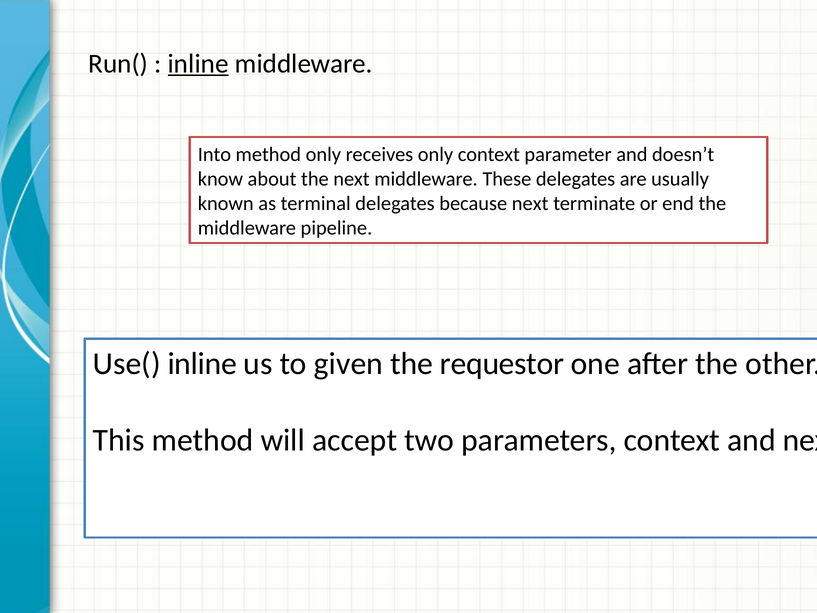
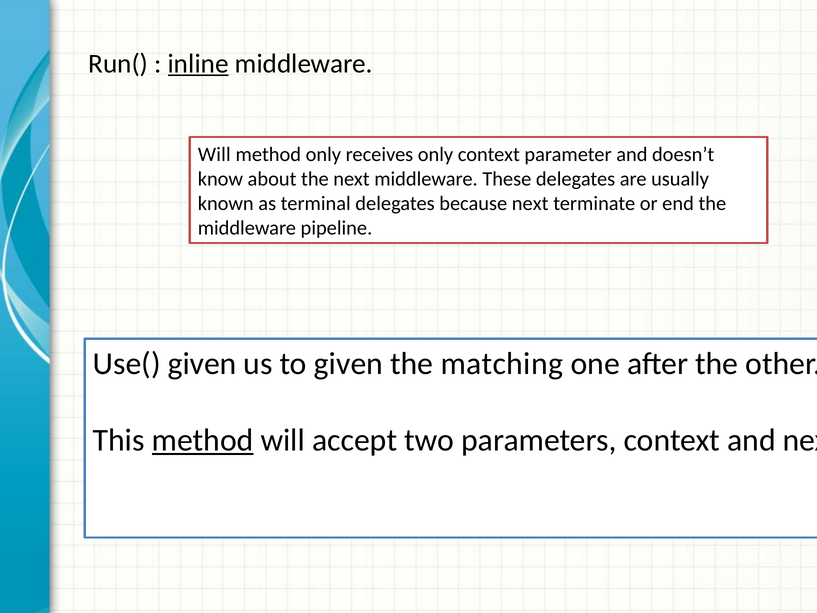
Into at (214, 155): Into -> Will
Use( inline: inline -> given
requestor: requestor -> matching
method at (203, 440) underline: none -> present
